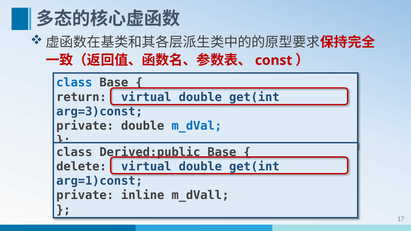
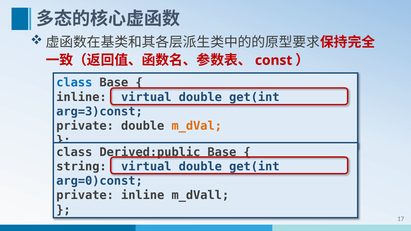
return at (81, 97): return -> inline
m_dVal colour: blue -> orange
delete: delete -> string
arg=1)const: arg=1)const -> arg=0)const
